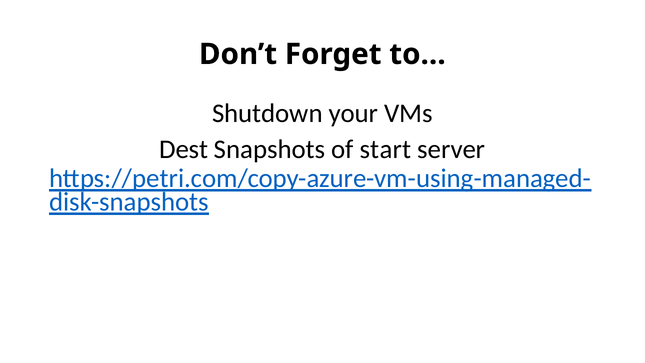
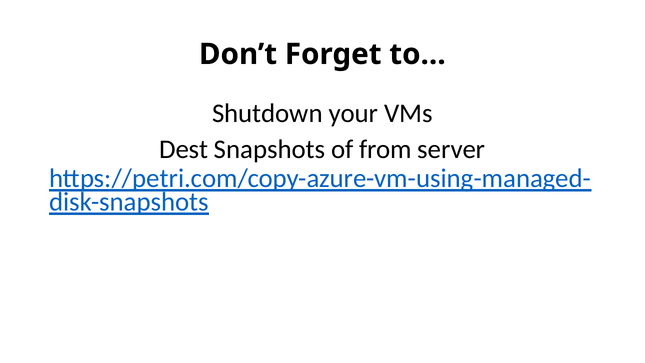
start: start -> from
